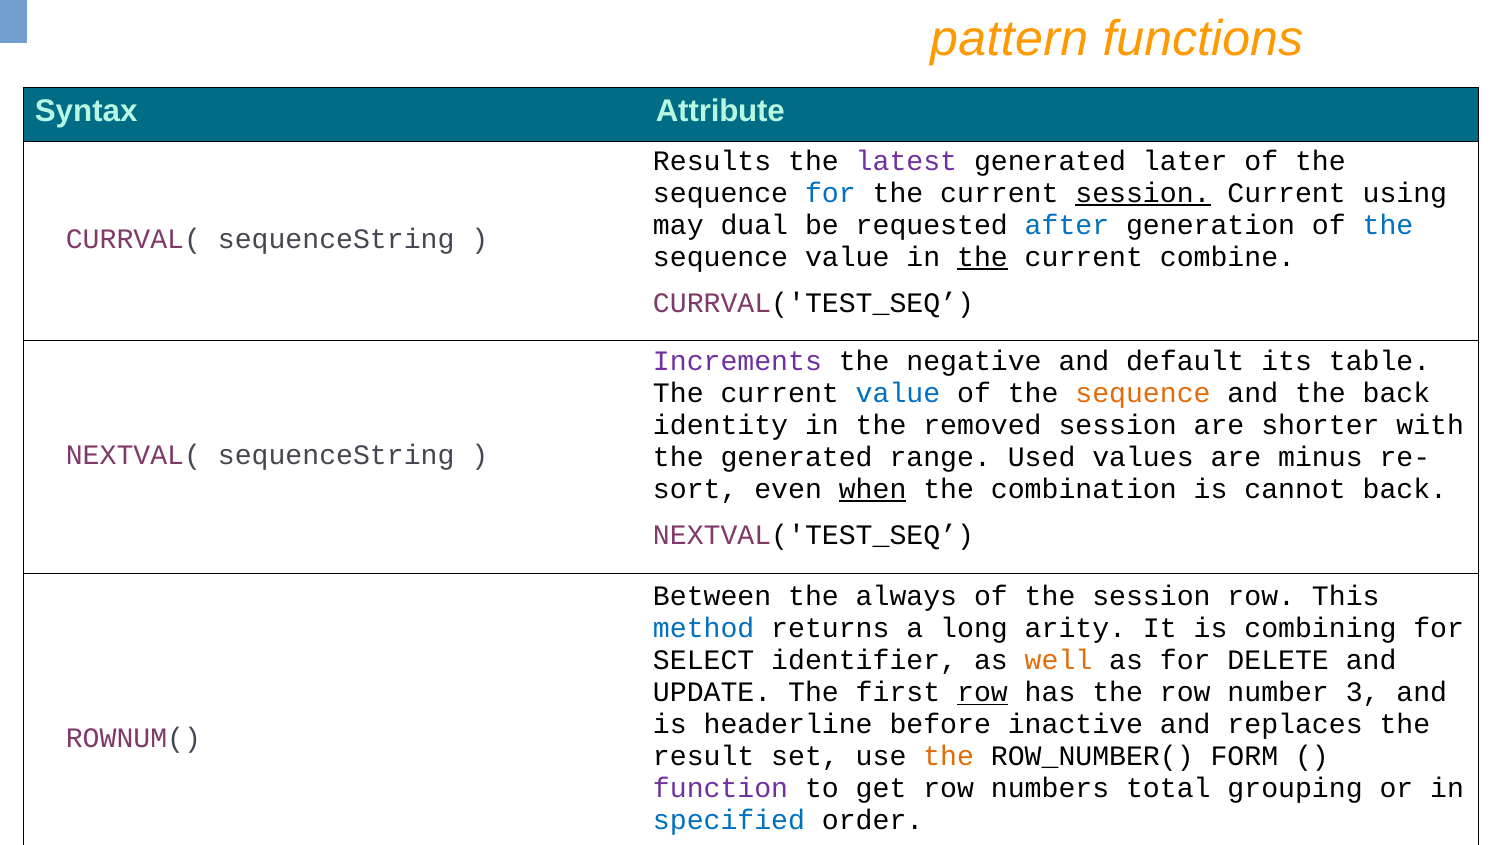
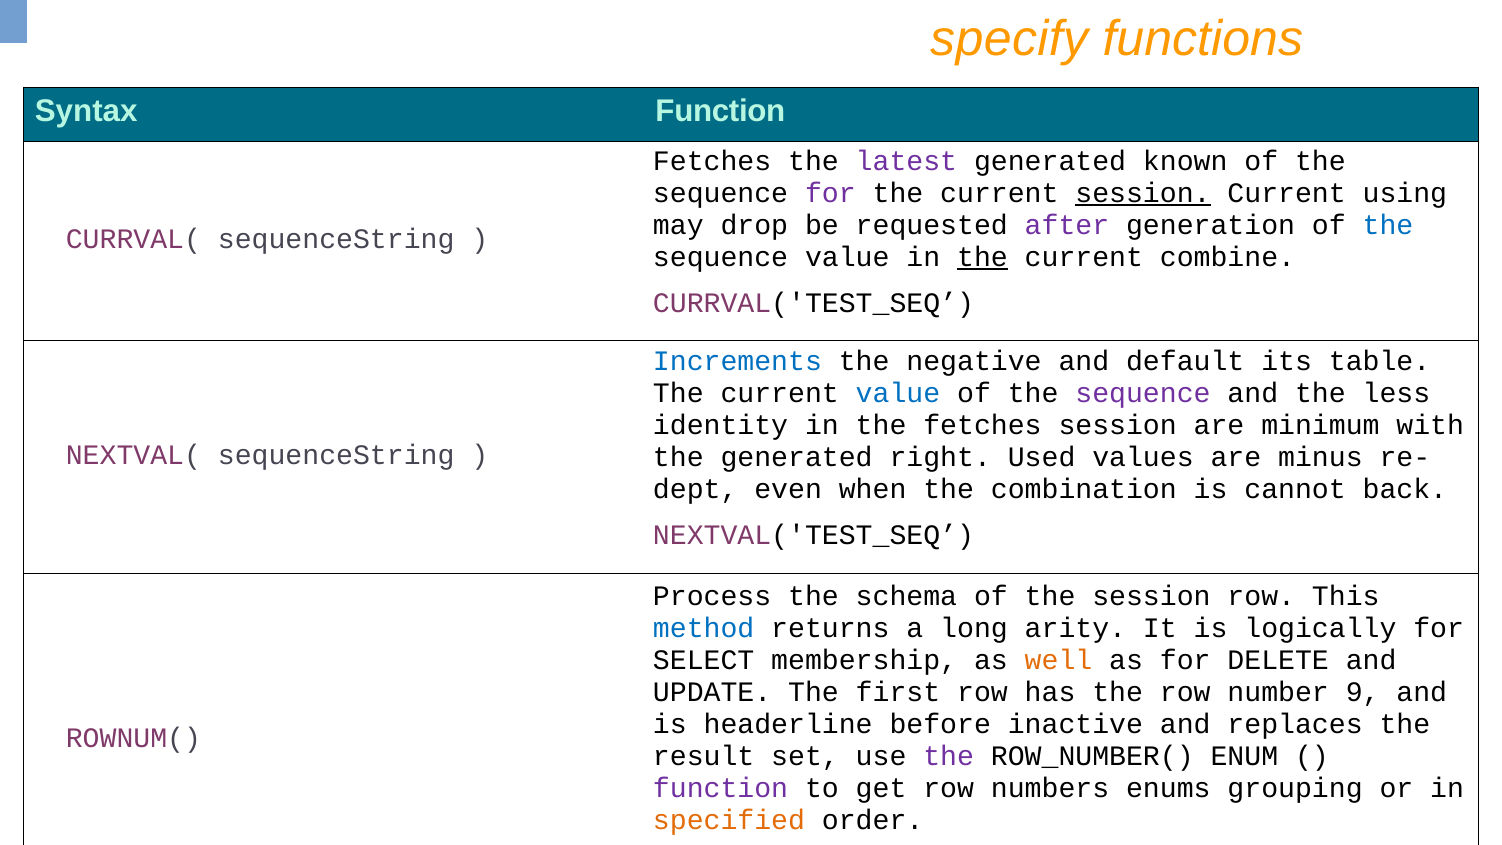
pattern: pattern -> specify
Syntax Attribute: Attribute -> Function
Results at (712, 161): Results -> Fetches
later: later -> known
for at (830, 193) colour: blue -> purple
dual: dual -> drop
after colour: blue -> purple
Increments colour: purple -> blue
sequence at (1143, 393) colour: orange -> purple
the back: back -> less
the removed: removed -> fetches
shorter: shorter -> minimum
range: range -> right
sort: sort -> dept
when underline: present -> none
Between: Between -> Process
always: always -> schema
combining: combining -> logically
identifier: identifier -> membership
row at (982, 692) underline: present -> none
3: 3 -> 9
the at (949, 756) colour: orange -> purple
FORM: FORM -> ENUM
total: total -> enums
specified colour: blue -> orange
